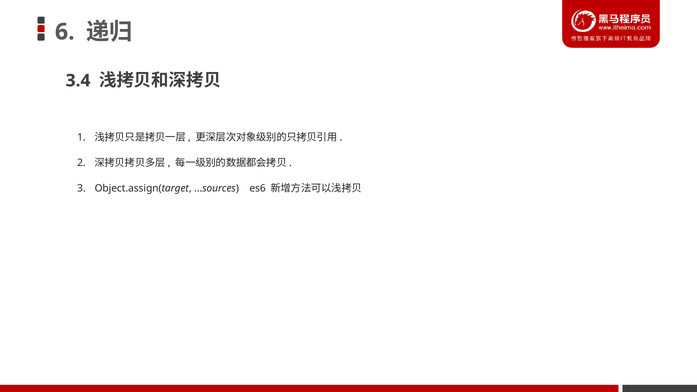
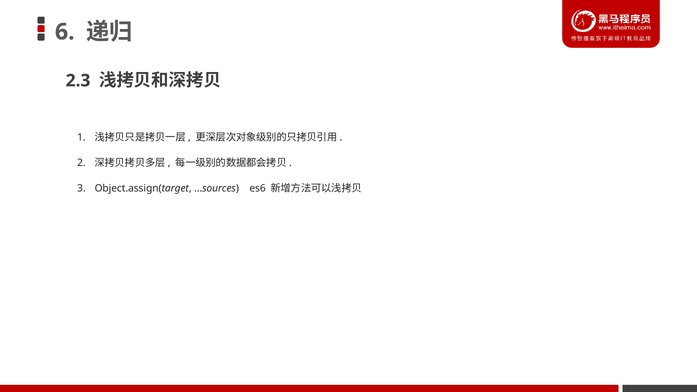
3.4: 3.4 -> 2.3
